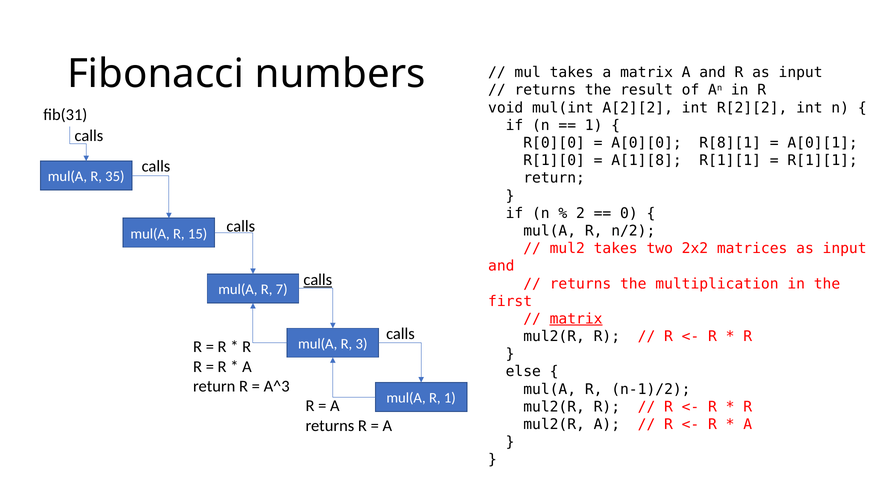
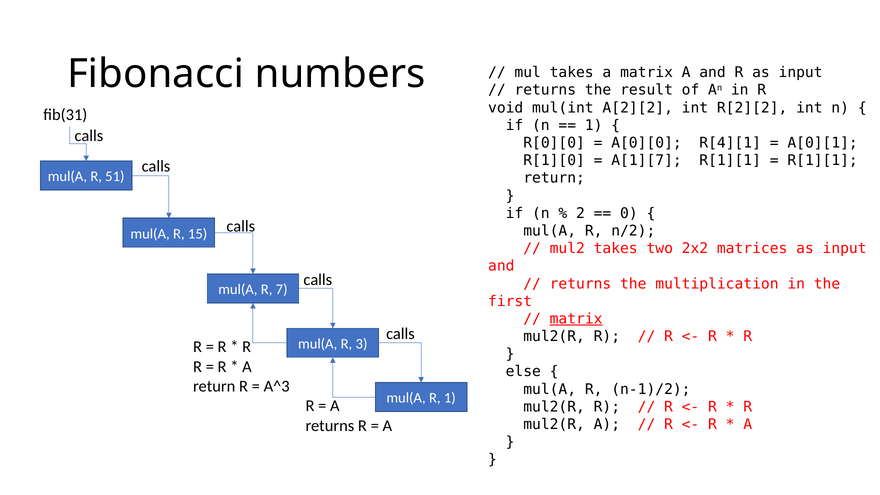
R[8][1: R[8][1 -> R[4][1
A[1][8: A[1][8 -> A[1][7
35: 35 -> 51
calls at (318, 280) underline: present -> none
